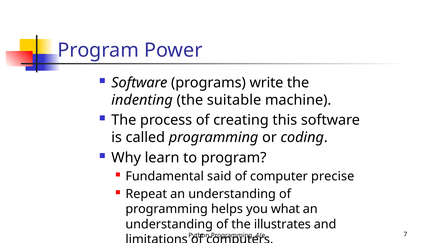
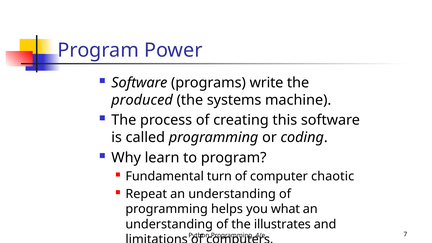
indenting: indenting -> produced
suitable: suitable -> systems
said: said -> turn
precise: precise -> chaotic
